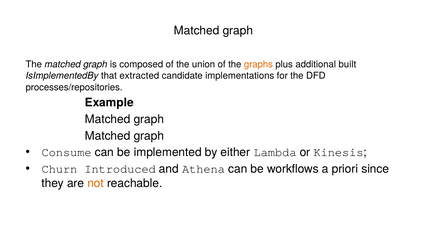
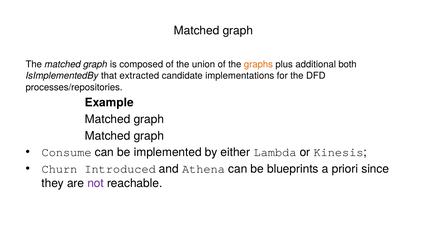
built: built -> both
workflows: workflows -> blueprints
not colour: orange -> purple
